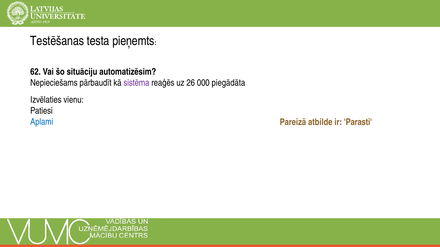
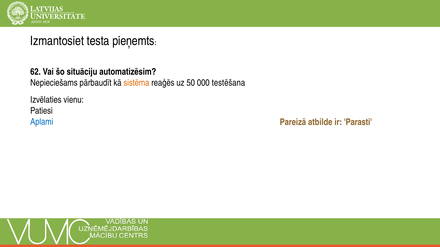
Testēšanas: Testēšanas -> Izmantosiet
sistēma colour: purple -> orange
26: 26 -> 50
piegādāta: piegādāta -> testēšana
